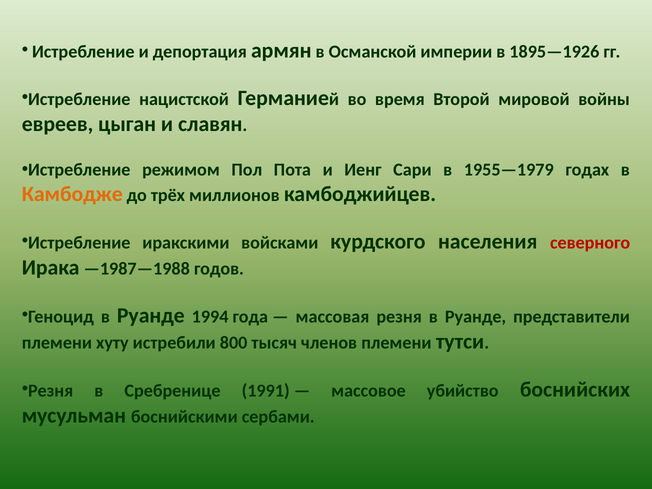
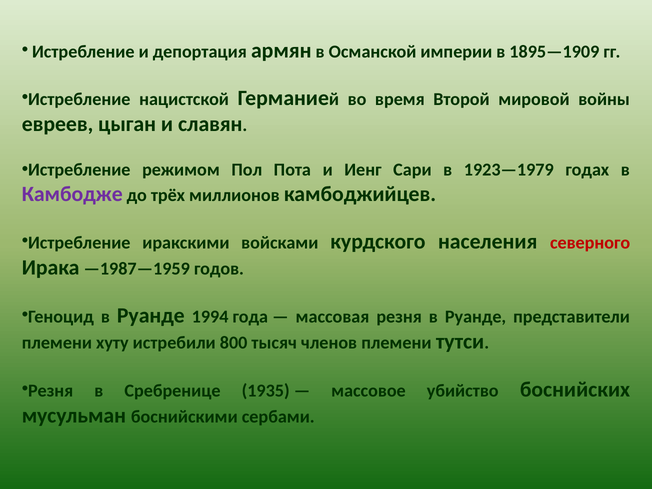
1895—1926: 1895—1926 -> 1895—1909
1955—1979: 1955—1979 -> 1923—1979
Камбодже colour: orange -> purple
—1987—1988: —1987—1988 -> —1987—1959
1991: 1991 -> 1935
